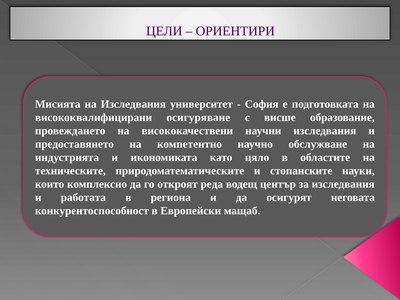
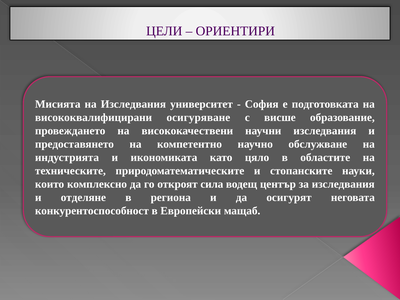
реда: реда -> сила
работата: работата -> отделяне
